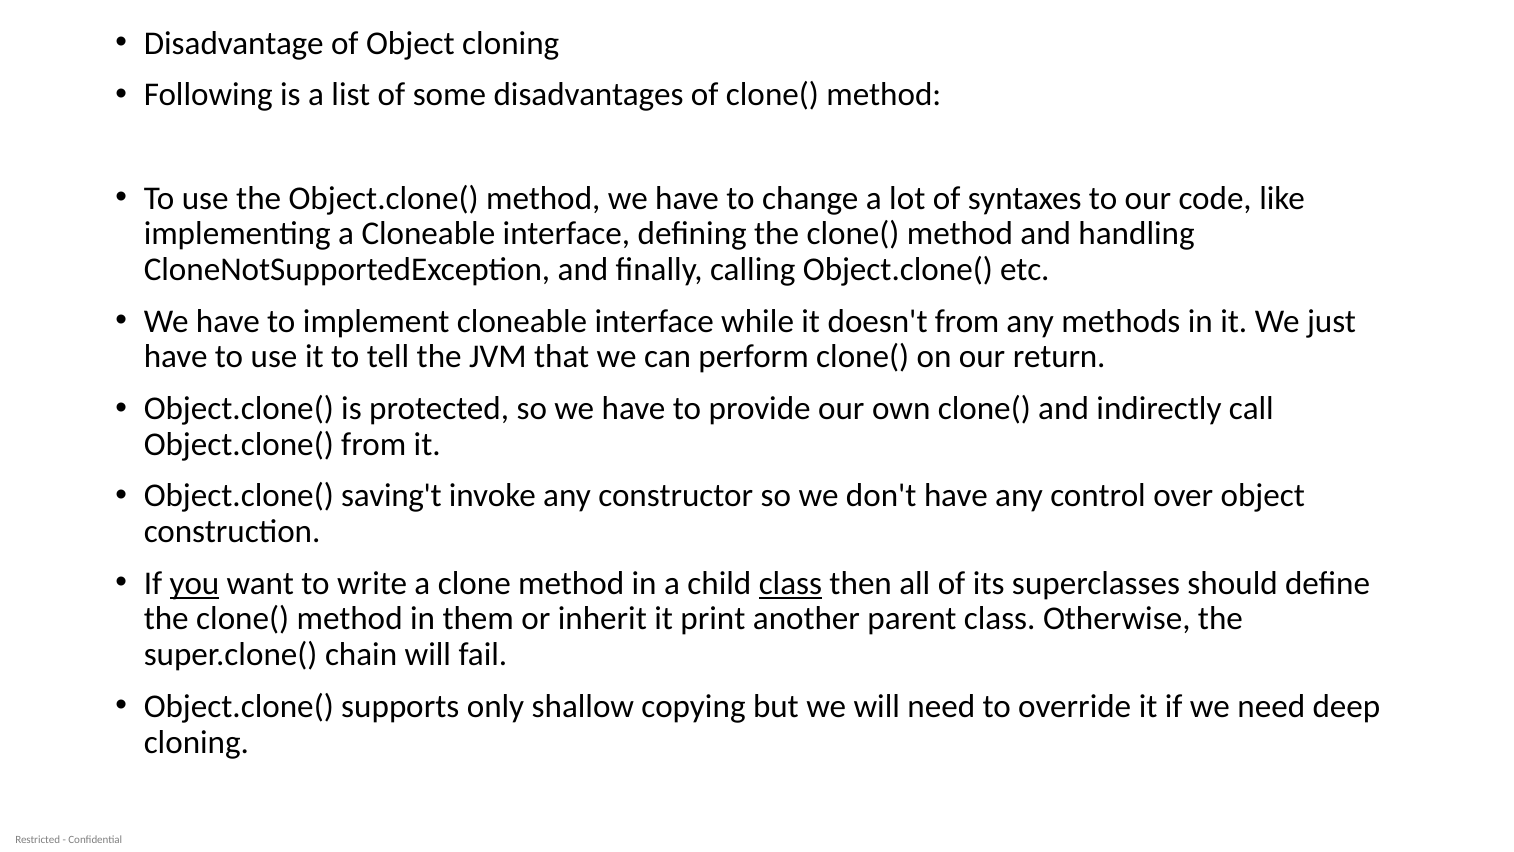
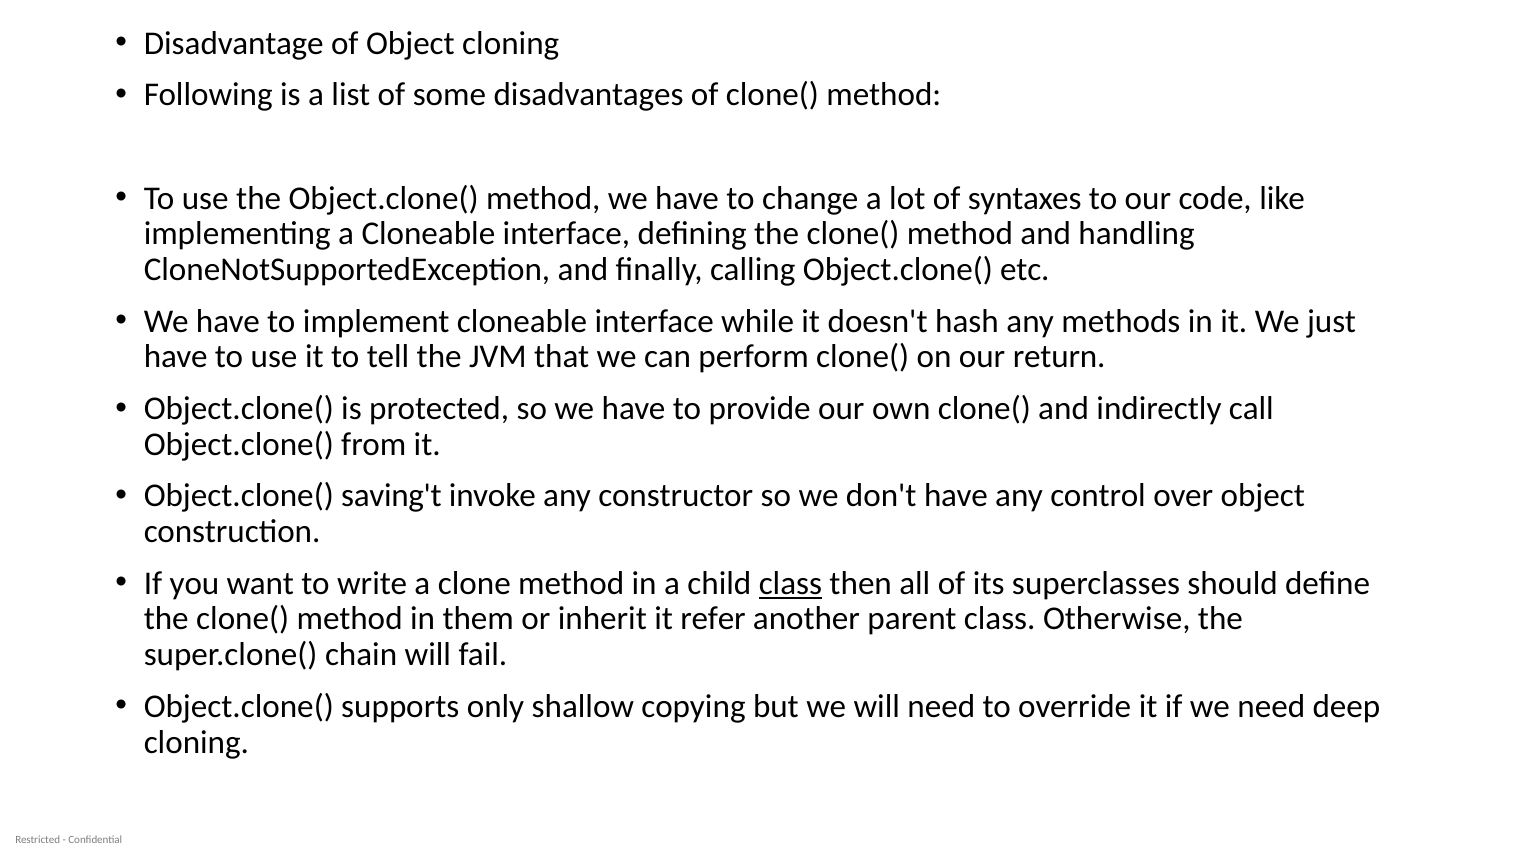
doesn't from: from -> hash
you underline: present -> none
print: print -> refer
